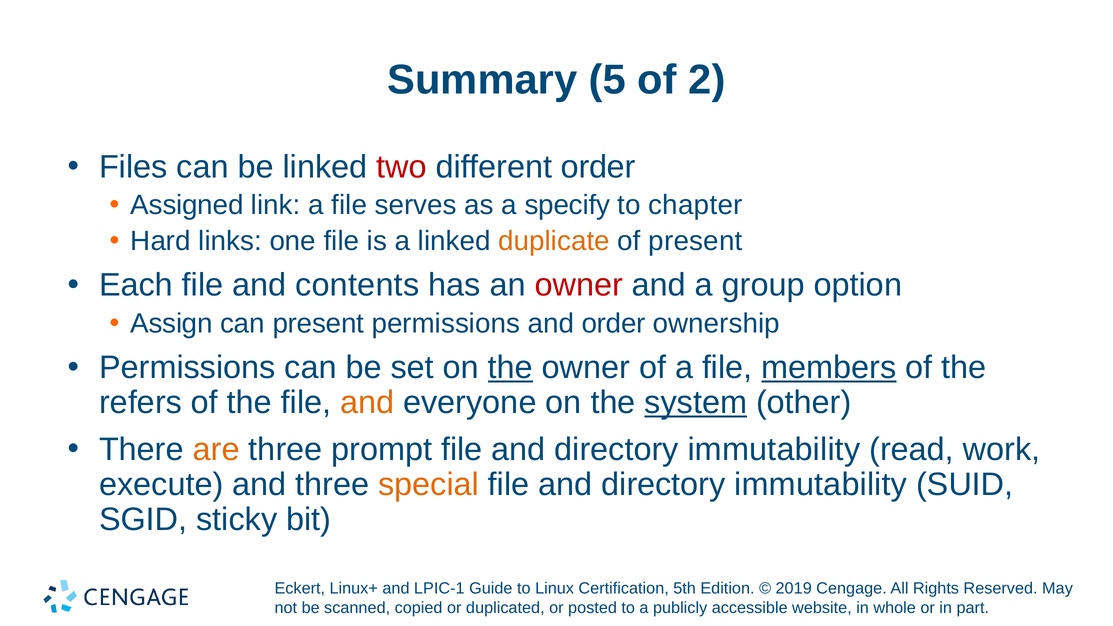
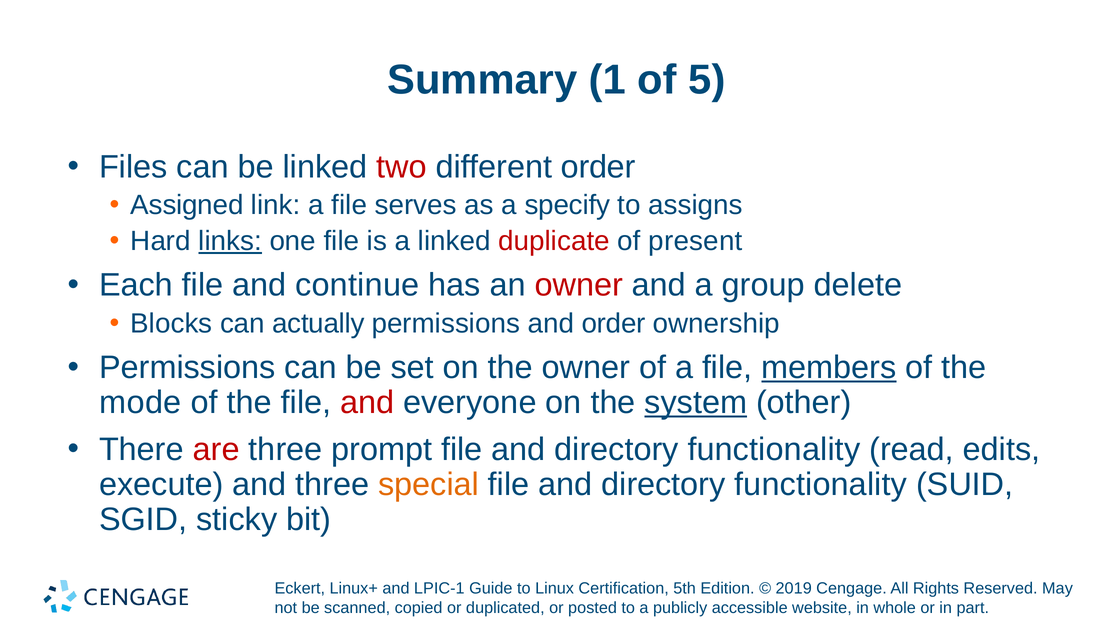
5: 5 -> 1
2: 2 -> 5
chapter: chapter -> assigns
links underline: none -> present
duplicate colour: orange -> red
contents: contents -> continue
option: option -> delete
Assign: Assign -> Blocks
can present: present -> actually
the at (510, 368) underline: present -> none
refers: refers -> mode
and at (367, 403) colour: orange -> red
are colour: orange -> red
immutability at (774, 449): immutability -> functionality
work: work -> edits
immutability at (821, 485): immutability -> functionality
